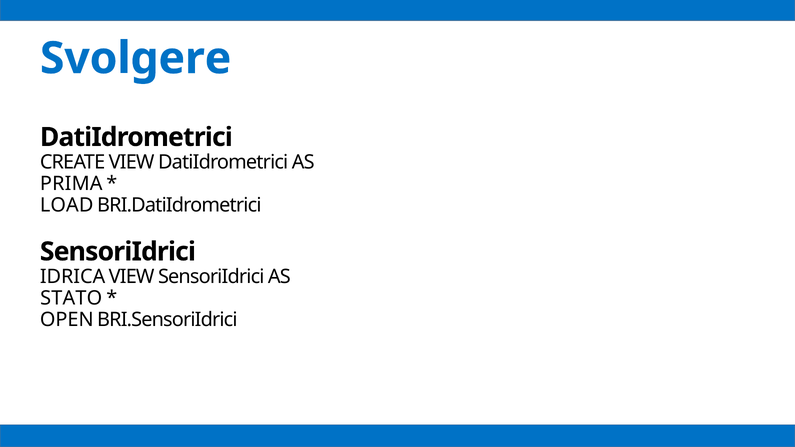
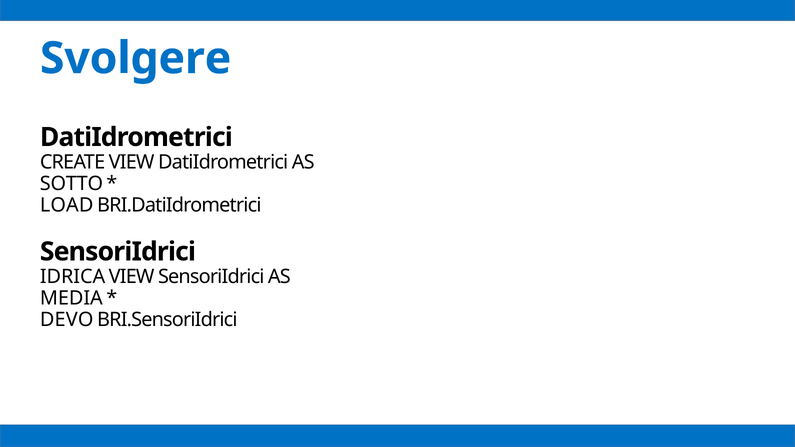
PRIMA: PRIMA -> SOTTO
STATO: STATO -> MEDIA
OPEN: OPEN -> DEVO
